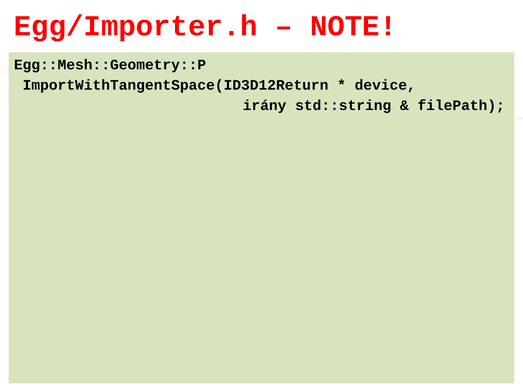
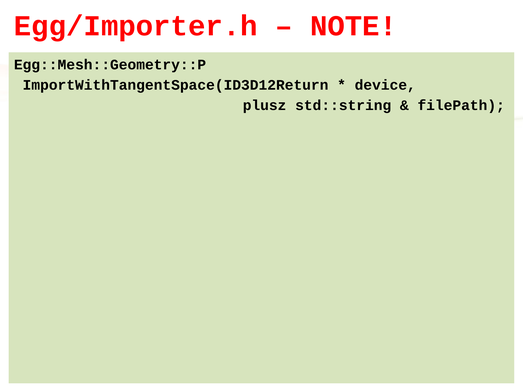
irány: irány -> plusz
